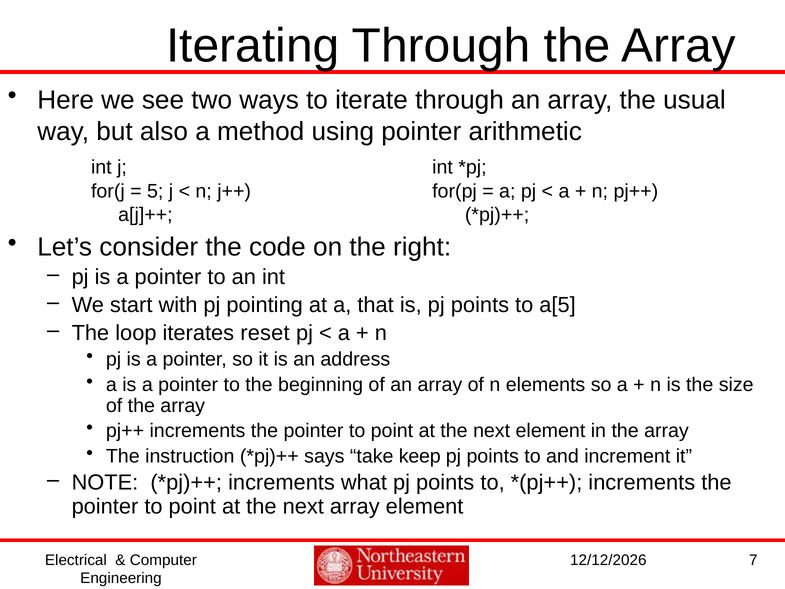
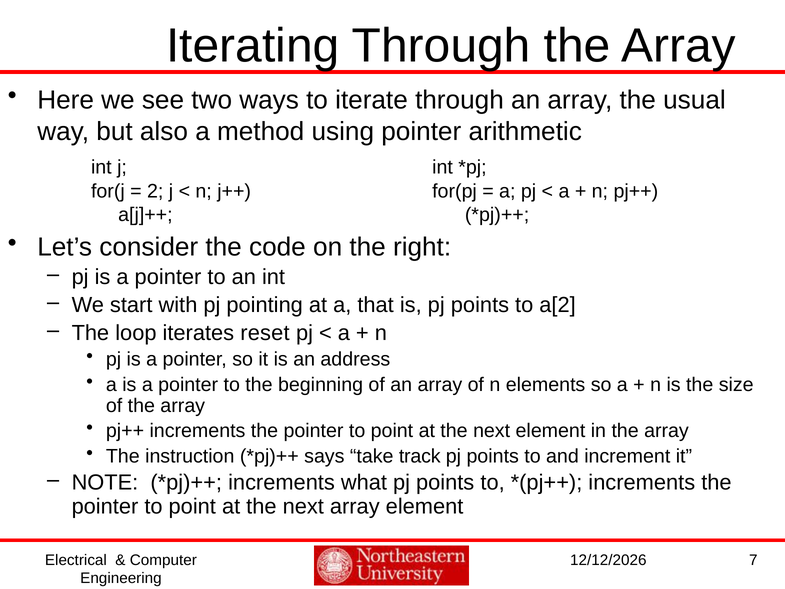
5: 5 -> 2
a[5: a[5 -> a[2
keep: keep -> track
